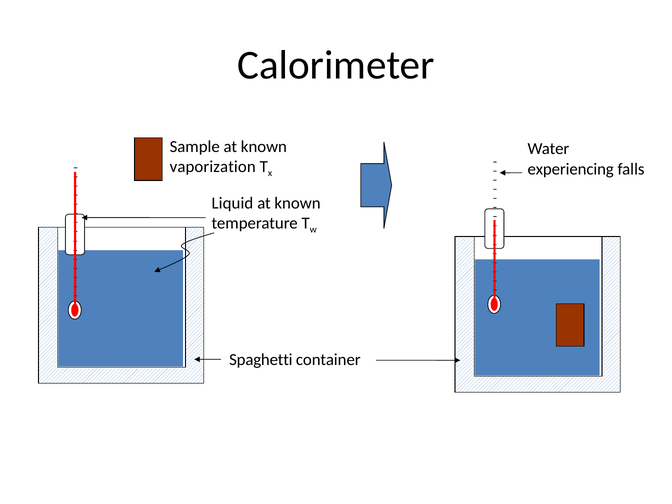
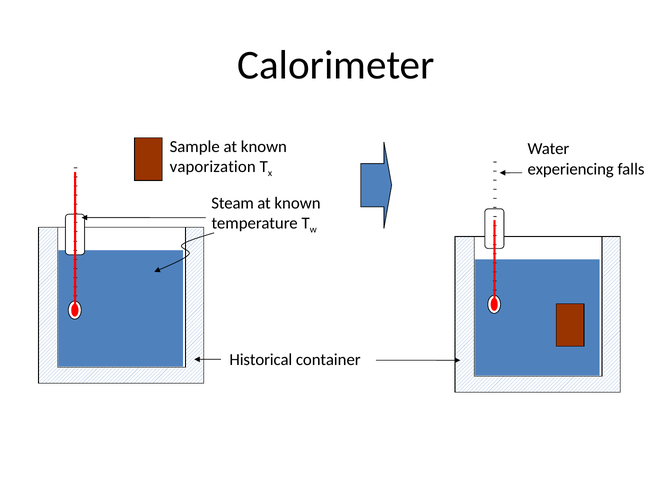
Liquid: Liquid -> Steam
Spaghetti: Spaghetti -> Historical
